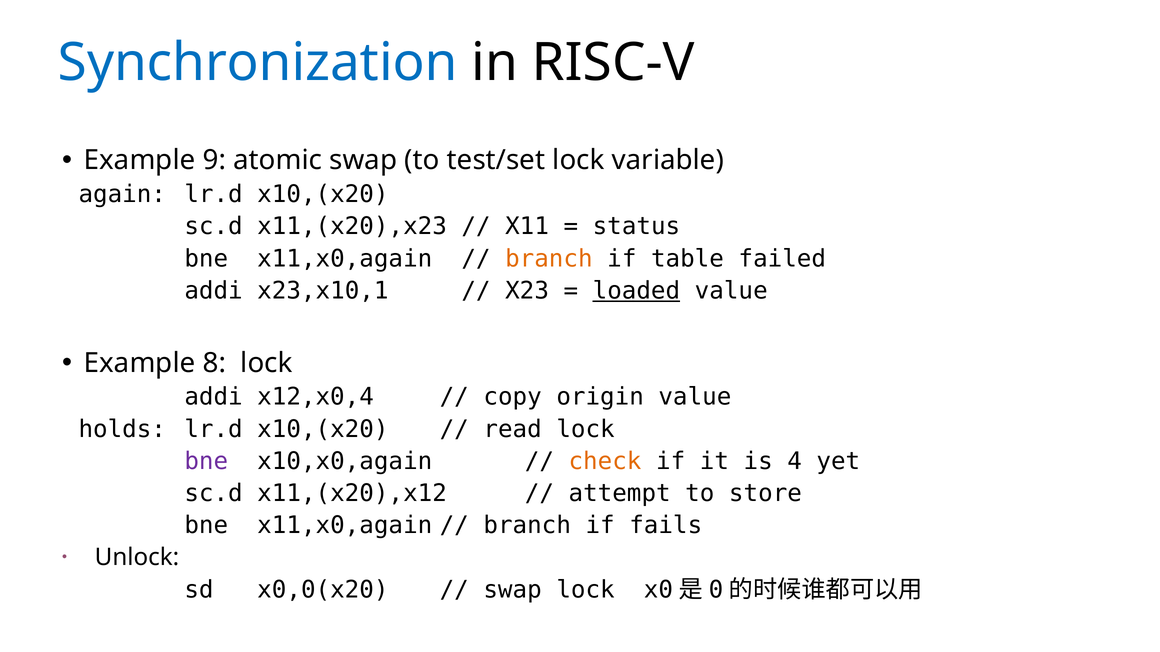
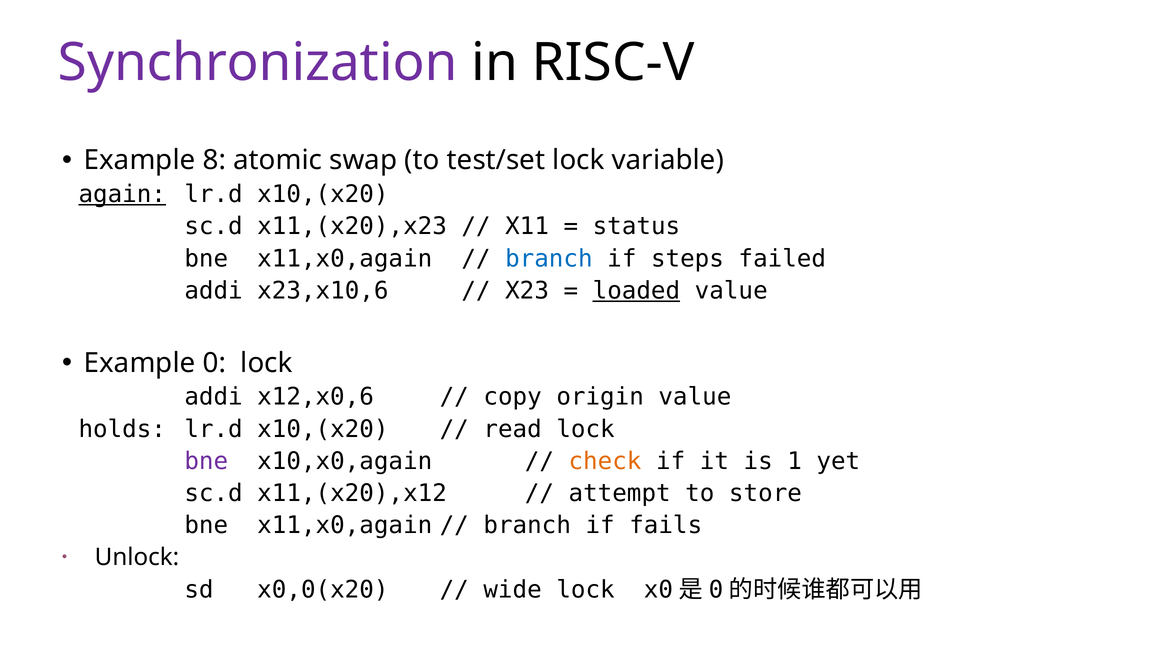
Synchronization colour: blue -> purple
9: 9 -> 8
again underline: none -> present
branch at (549, 259) colour: orange -> blue
table: table -> steps
x23,x10,1: x23,x10,1 -> x23,x10,6
8: 8 -> 0
x12,x0,4: x12,x0,4 -> x12,x0,6
4: 4 -> 1
swap at (513, 590): swap -> wide
